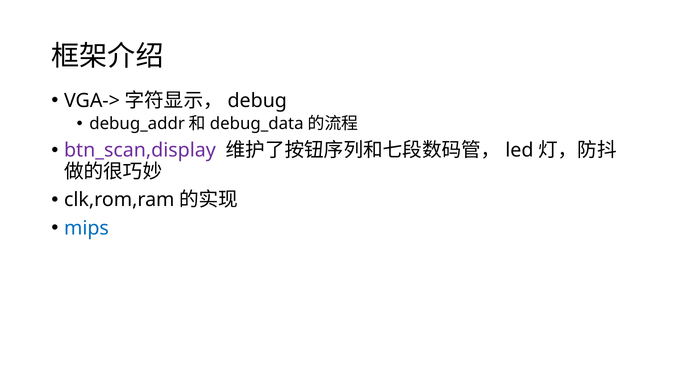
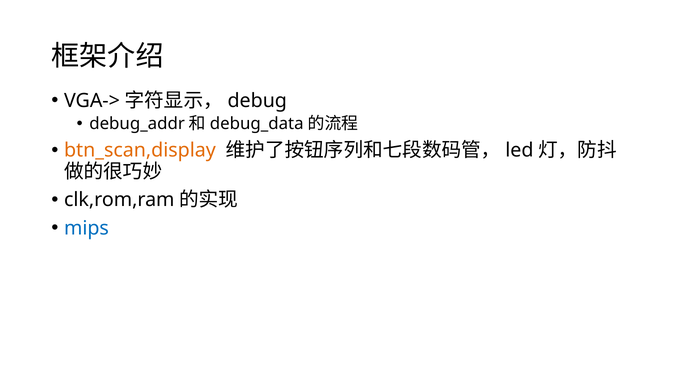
btn_scan,display colour: purple -> orange
